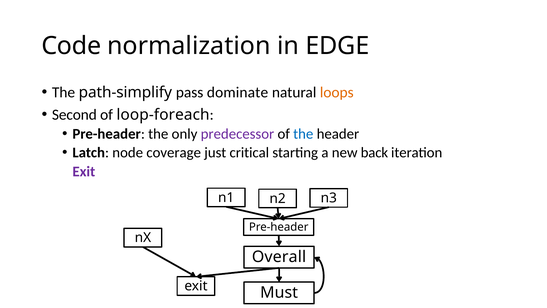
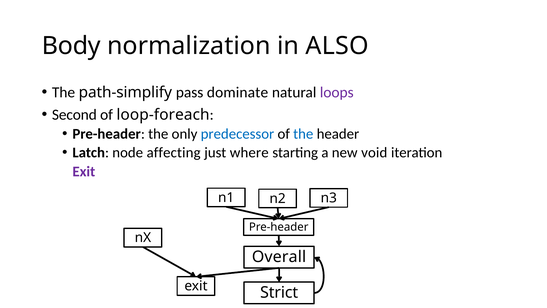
Code: Code -> Body
EDGE: EDGE -> ALSO
loops colour: orange -> purple
predecessor colour: purple -> blue
coverage: coverage -> affecting
critical: critical -> where
back: back -> void
Must: Must -> Strict
